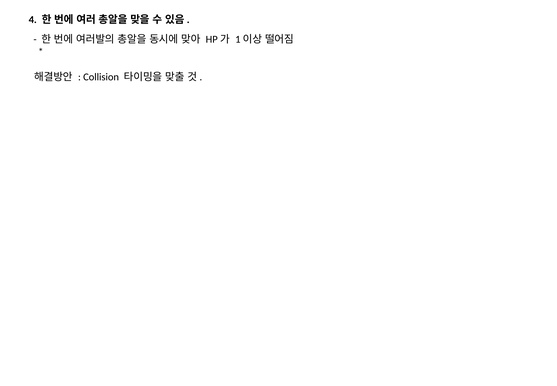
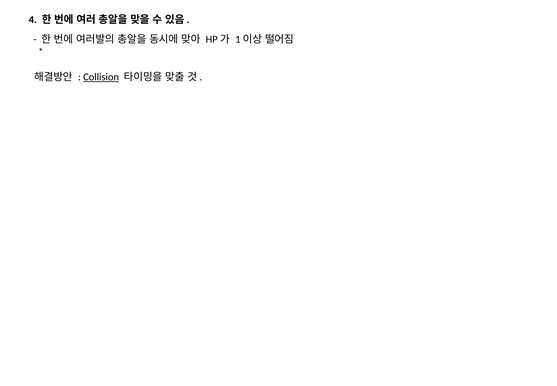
Collision underline: none -> present
